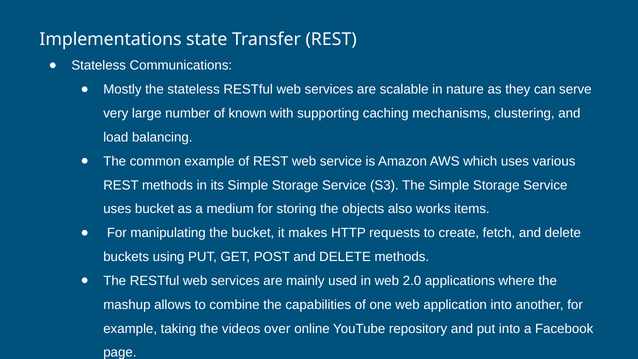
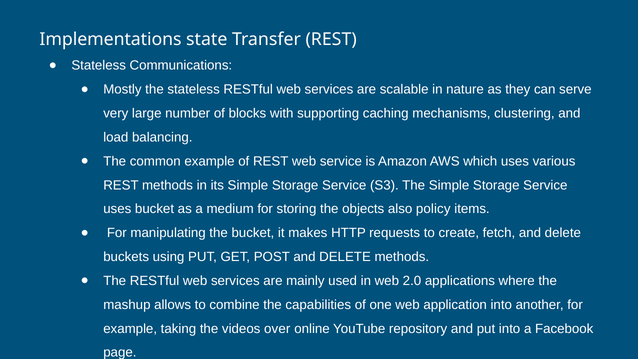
known: known -> blocks
works: works -> policy
